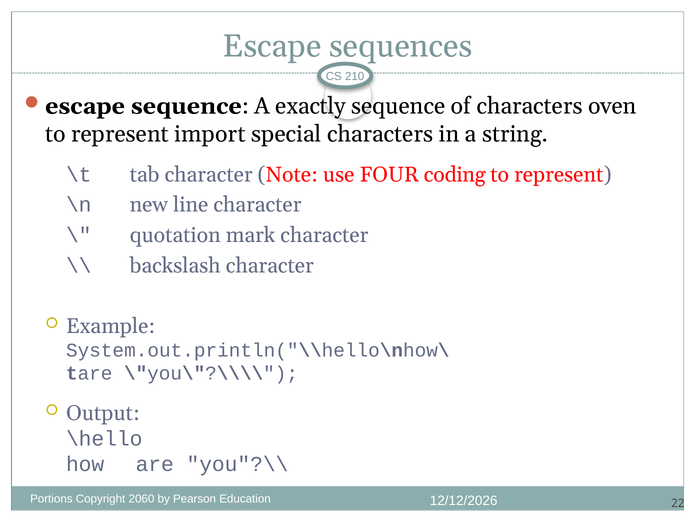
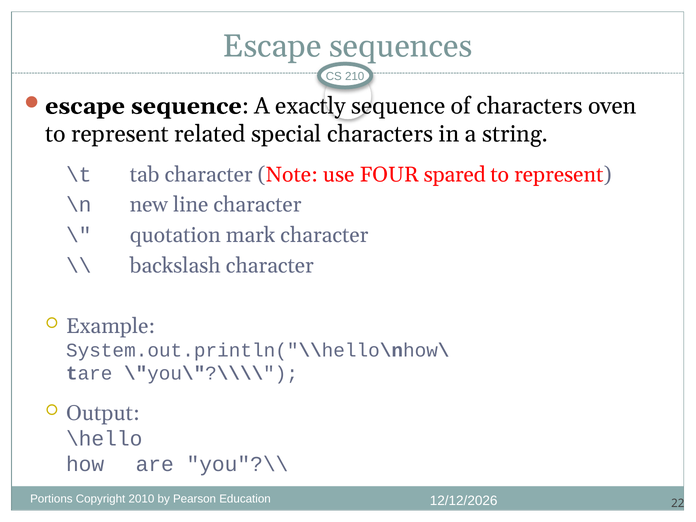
import: import -> related
coding: coding -> spared
2060: 2060 -> 2010
